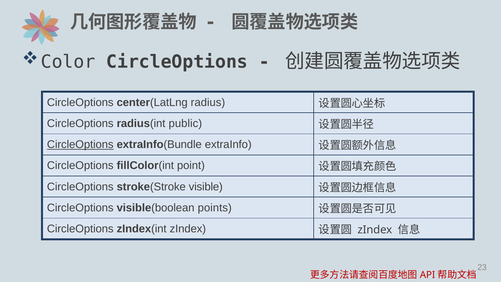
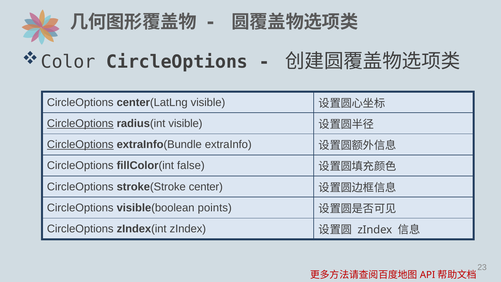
center(LatLng radius: radius -> visible
CircleOptions at (80, 123) underline: none -> present
radius(int public: public -> visible
point: point -> false
visible: visible -> center
